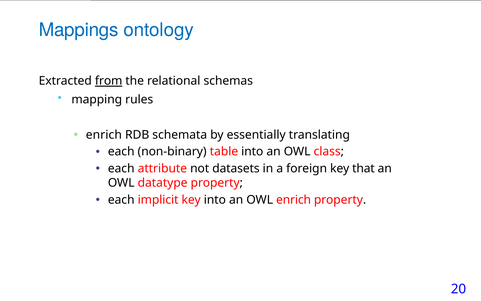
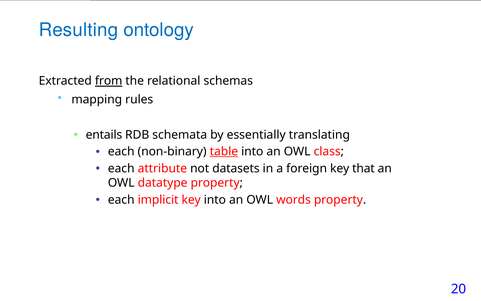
Mappings: Mappings -> Resulting
enrich at (104, 135): enrich -> entails
table underline: none -> present
OWL enrich: enrich -> words
